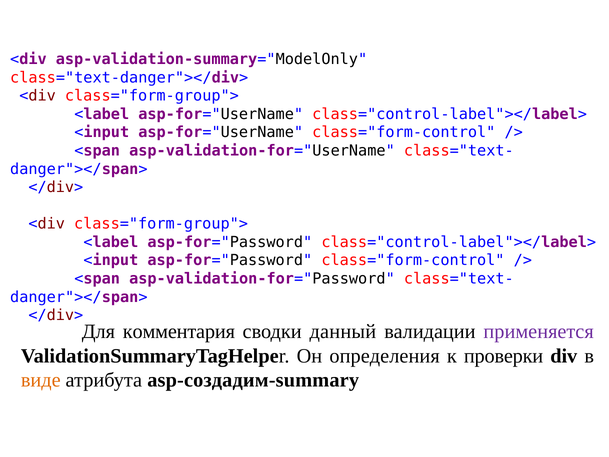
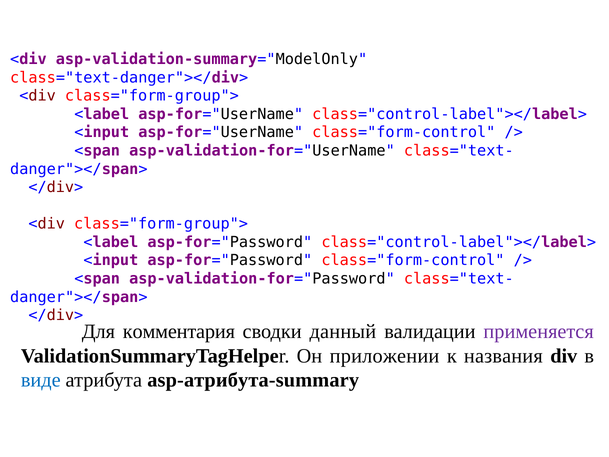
определения: определения -> приложении
проверки: проверки -> названия
виде colour: orange -> blue
asp-создадим-summary: asp-создадим-summary -> asp-атрибута-summary
